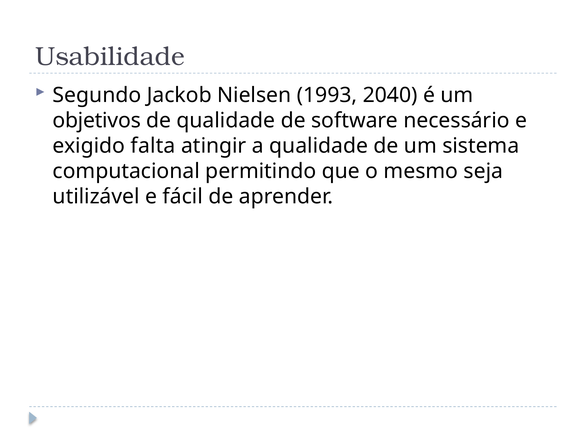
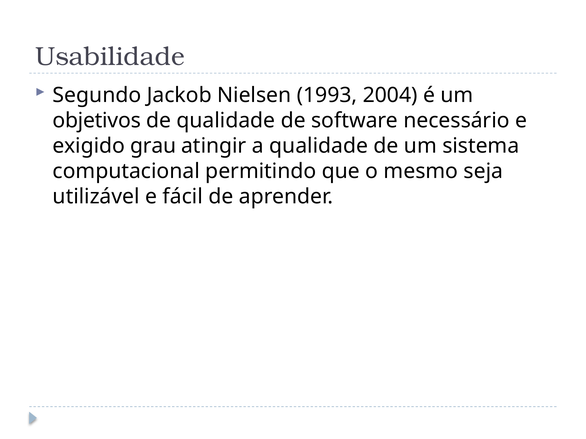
2040: 2040 -> 2004
falta: falta -> grau
